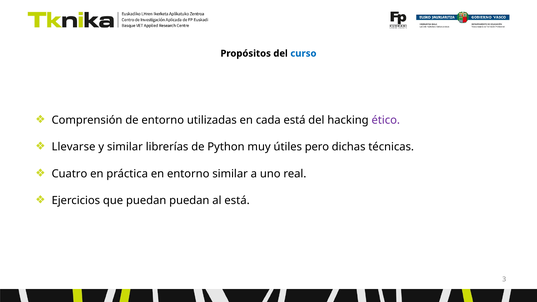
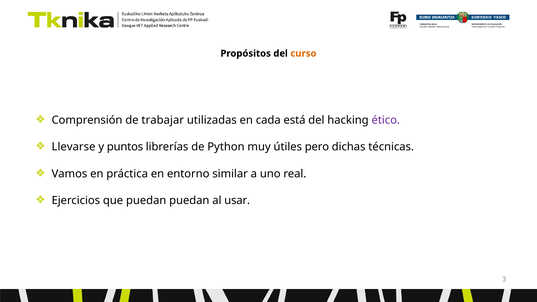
curso colour: blue -> orange
de entorno: entorno -> trabajar
y similar: similar -> puntos
Cuatro: Cuatro -> Vamos
al está: está -> usar
